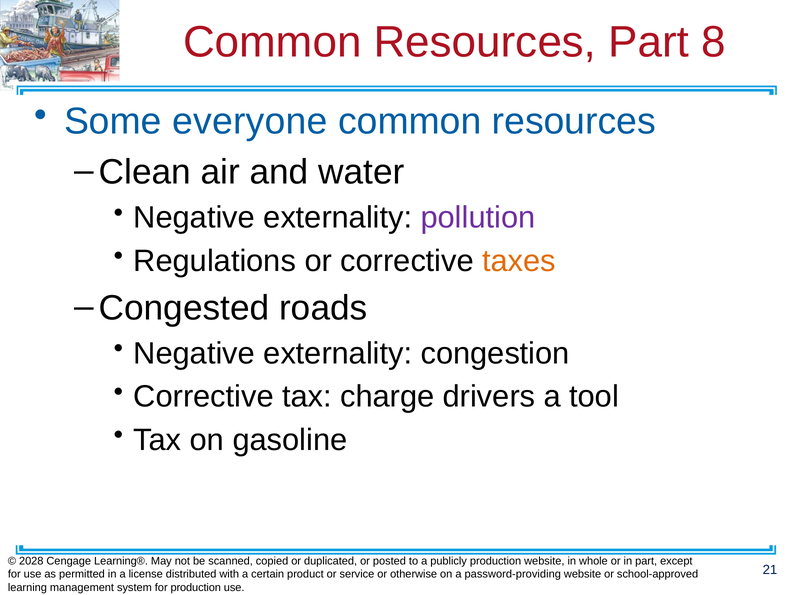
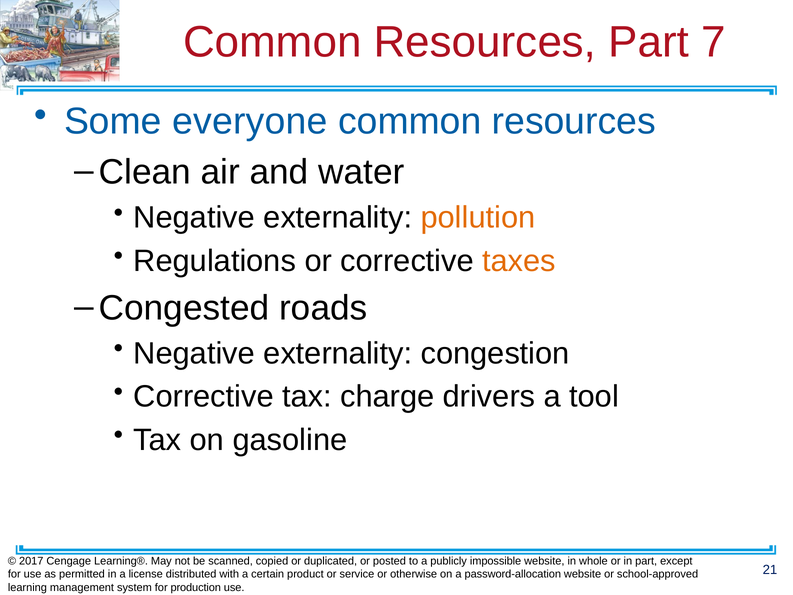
8: 8 -> 7
pollution colour: purple -> orange
2028: 2028 -> 2017
publicly production: production -> impossible
password-providing: password-providing -> password-allocation
